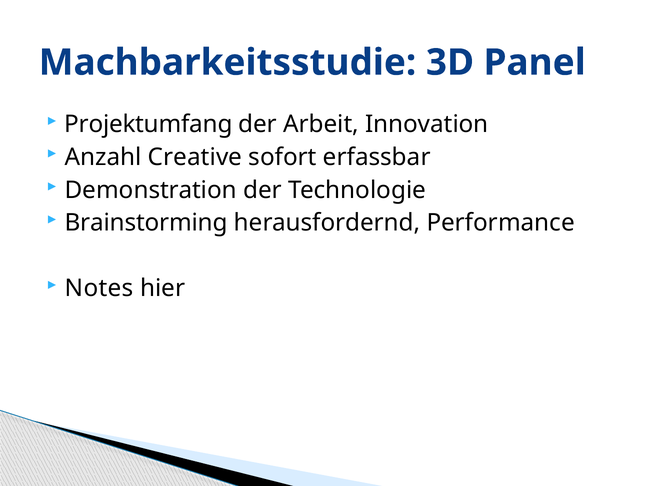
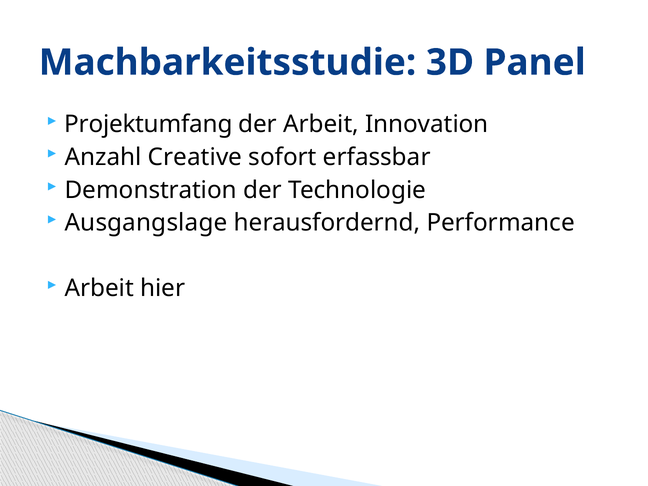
Brainstorming: Brainstorming -> Ausgangslage
Notes at (99, 288): Notes -> Arbeit
